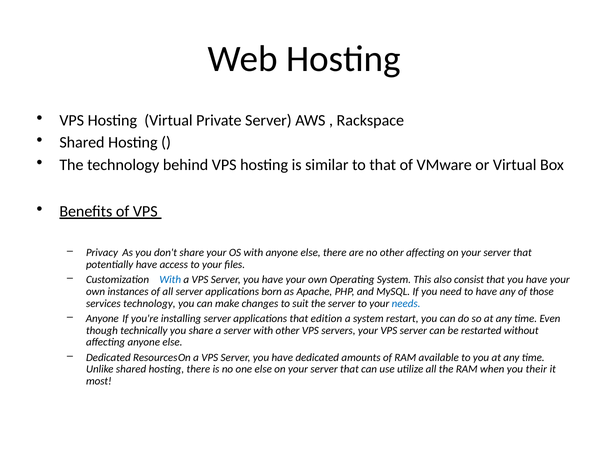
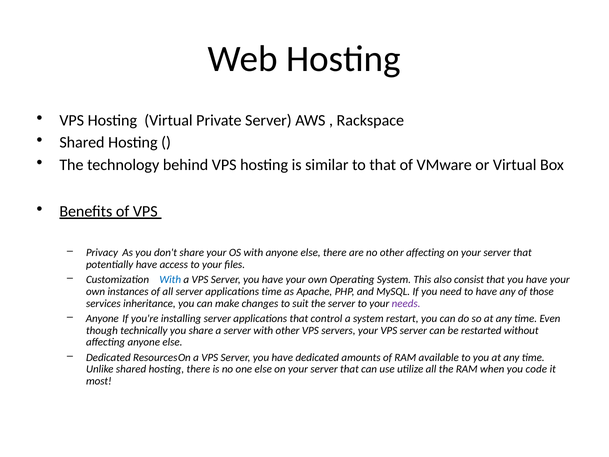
applications born: born -> time
services technology: technology -> inheritance
needs colour: blue -> purple
edition: edition -> control
their: their -> code
